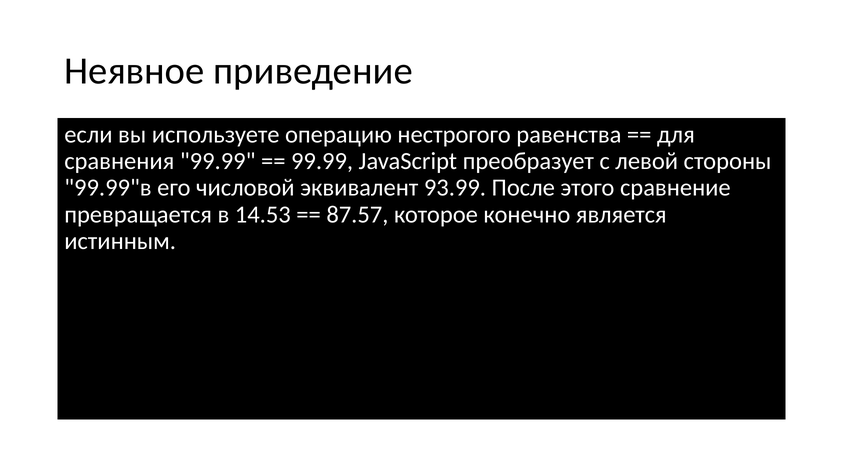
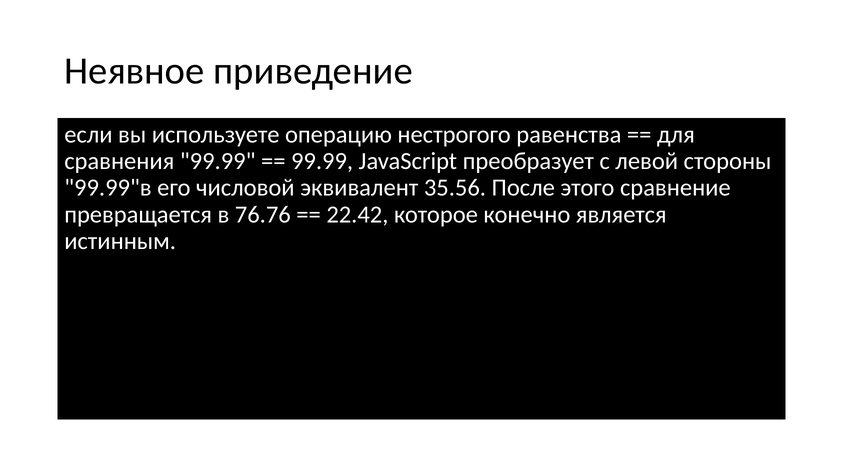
93.99: 93.99 -> 35.56
14.53: 14.53 -> 76.76
87.57: 87.57 -> 22.42
